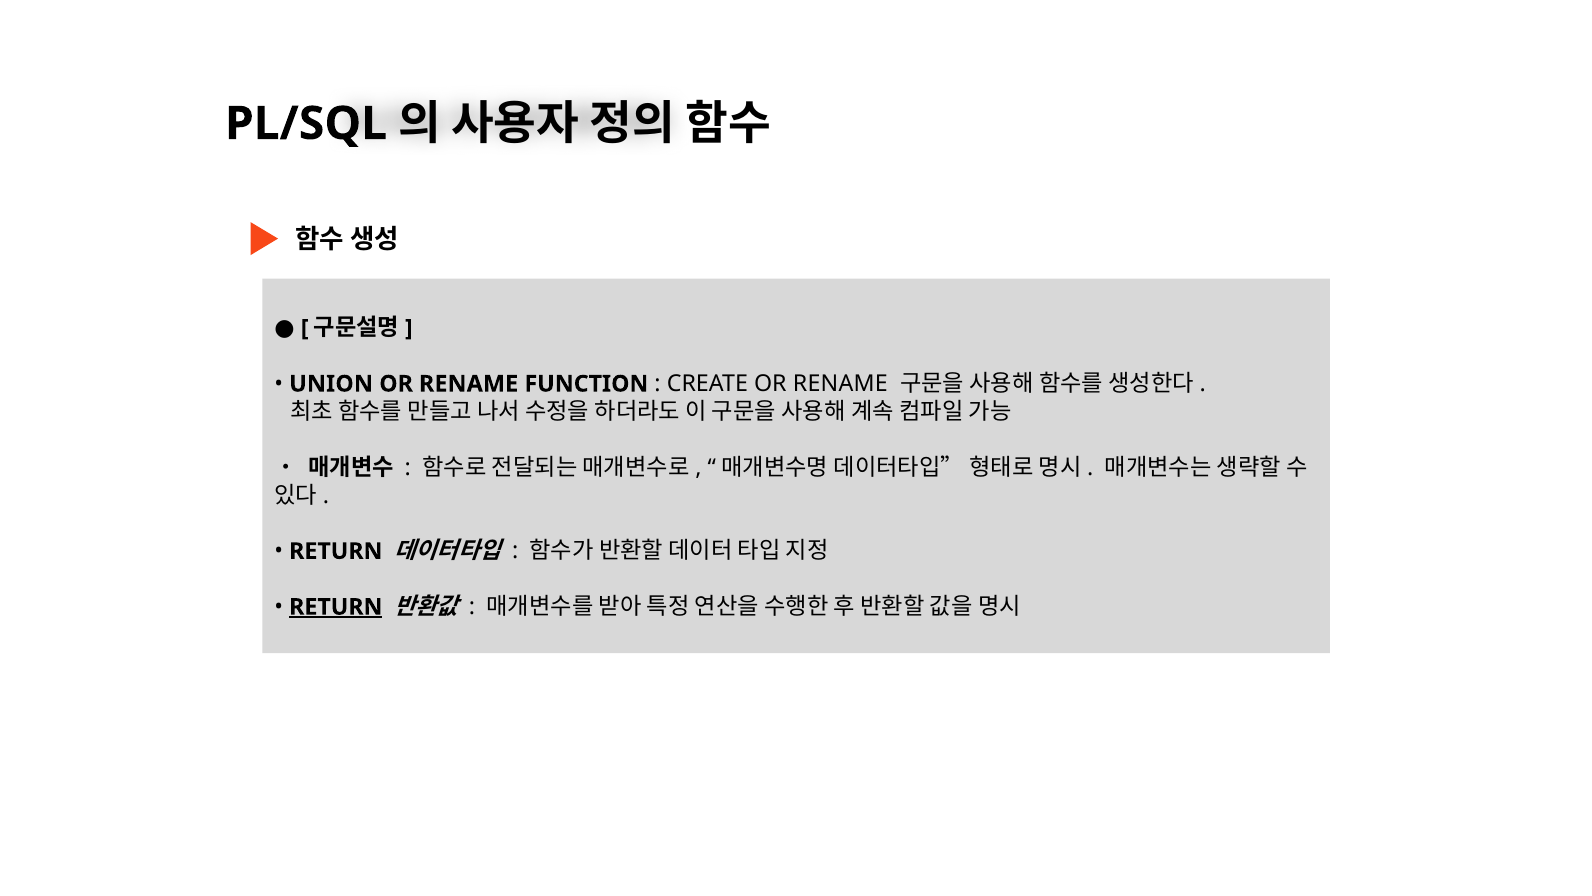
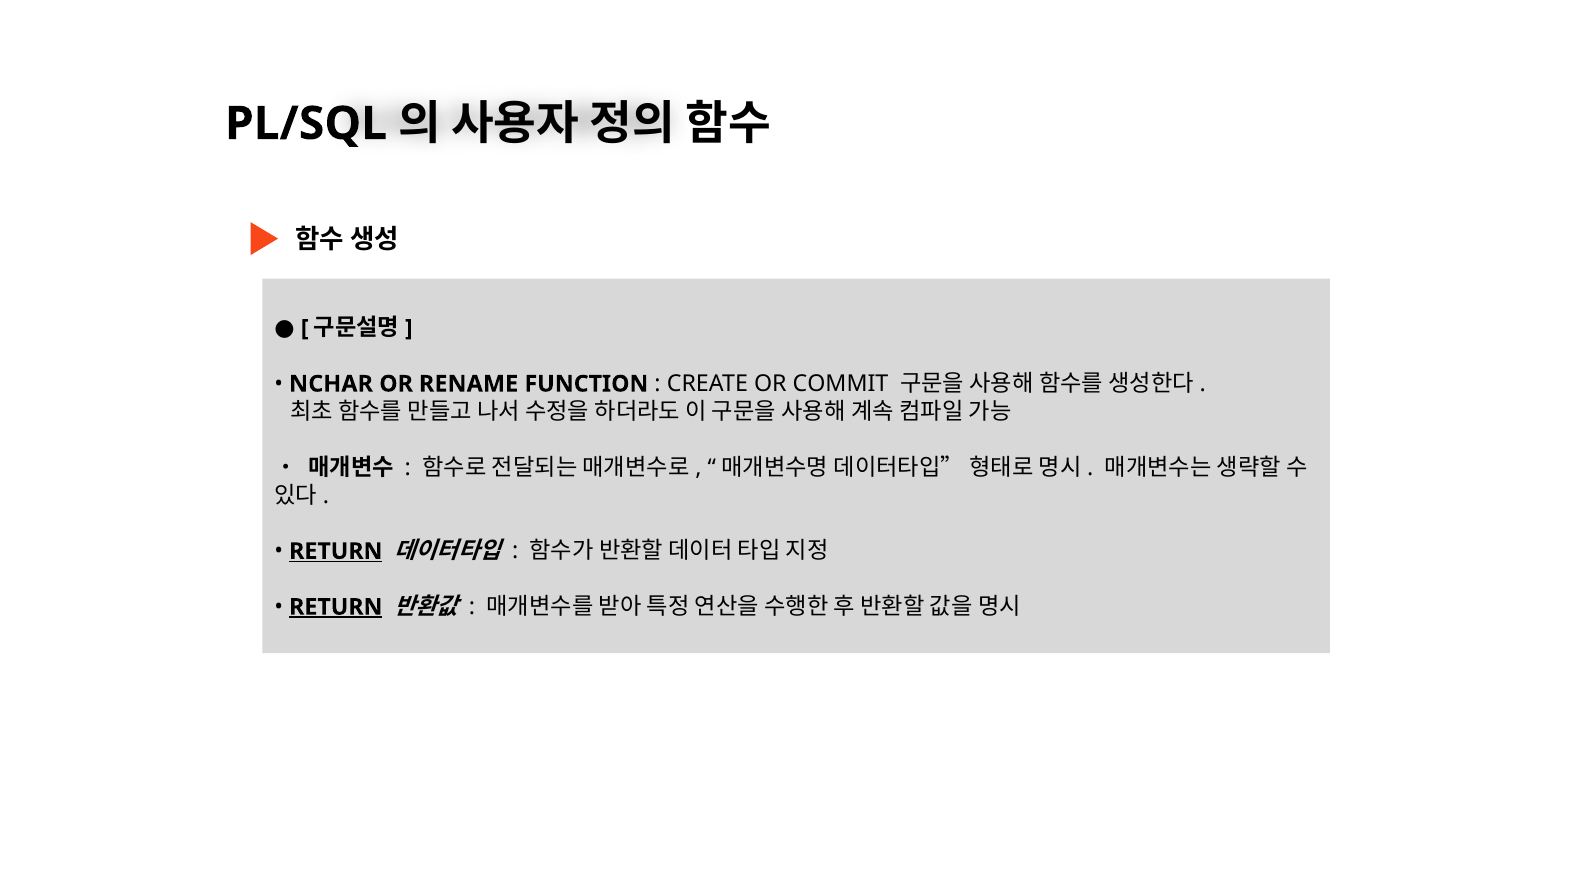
UNION: UNION -> NCHAR
CREATE OR RENAME: RENAME -> COMMIT
RETURN at (336, 551) underline: none -> present
